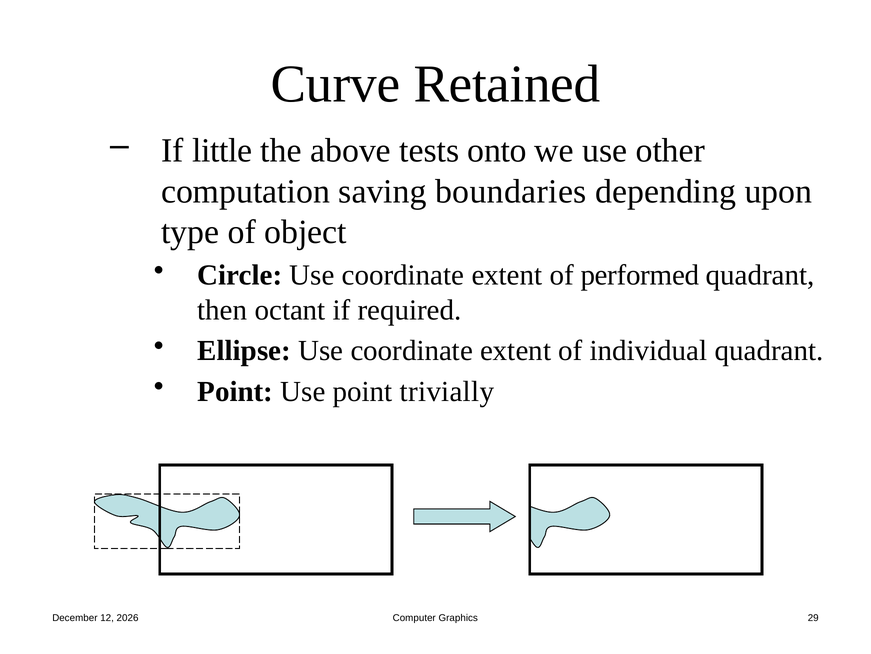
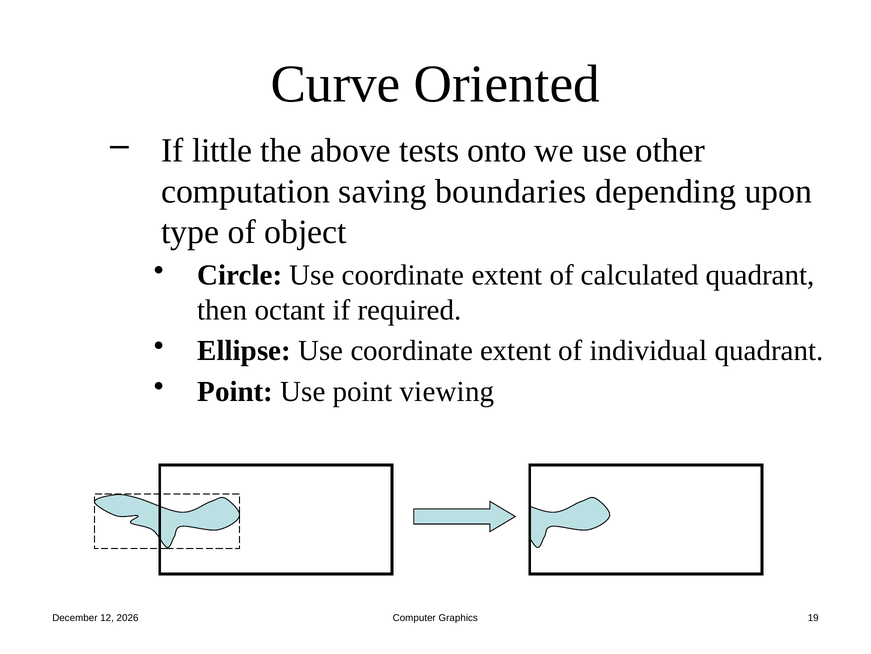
Retained: Retained -> Oriented
performed: performed -> calculated
trivially: trivially -> viewing
29: 29 -> 19
